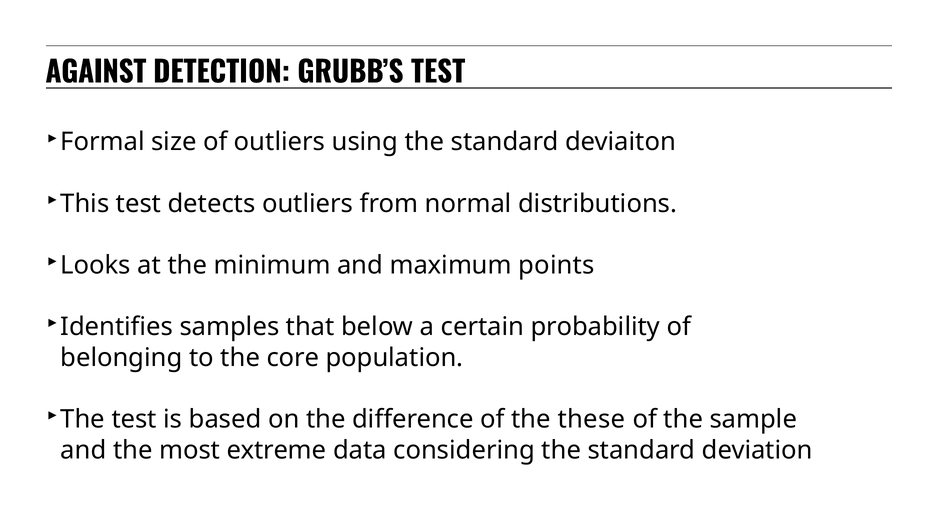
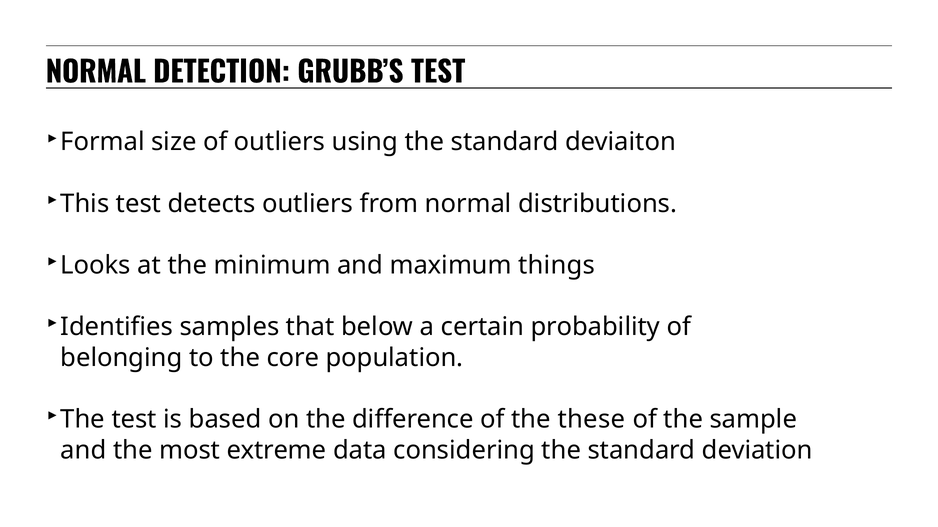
AGAINST at (96, 73): AGAINST -> NORMAL
points: points -> things
